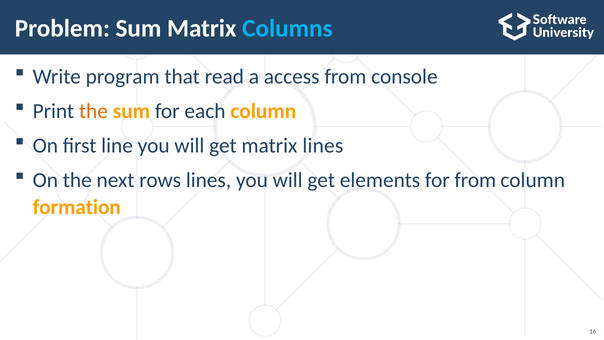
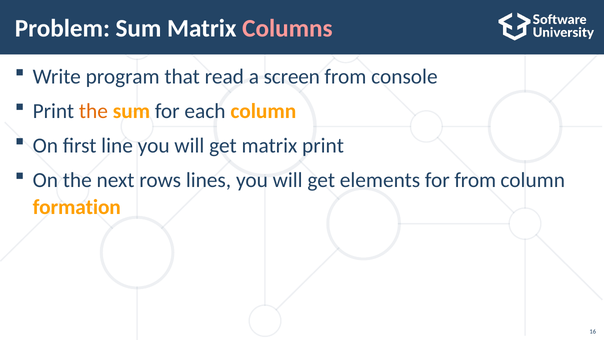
Columns colour: light blue -> pink
access: access -> screen
matrix lines: lines -> print
